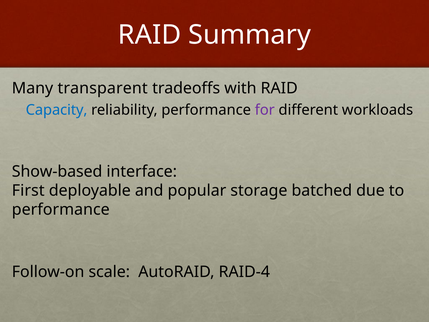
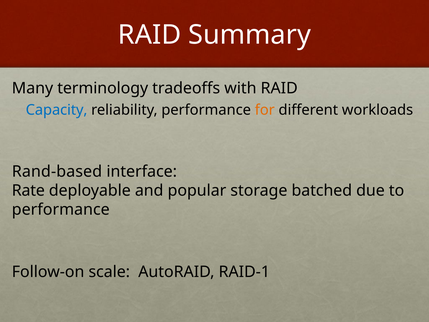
transparent: transparent -> terminology
for colour: purple -> orange
Show-based: Show-based -> Rand-based
First: First -> Rate
RAID-4: RAID-4 -> RAID-1
